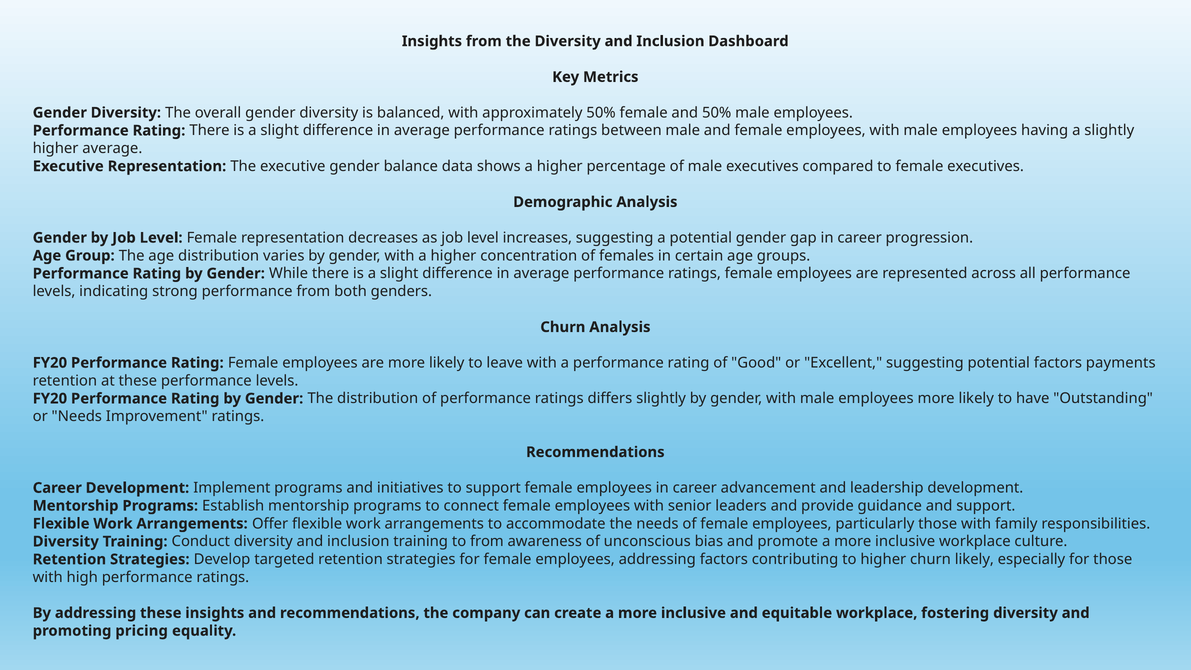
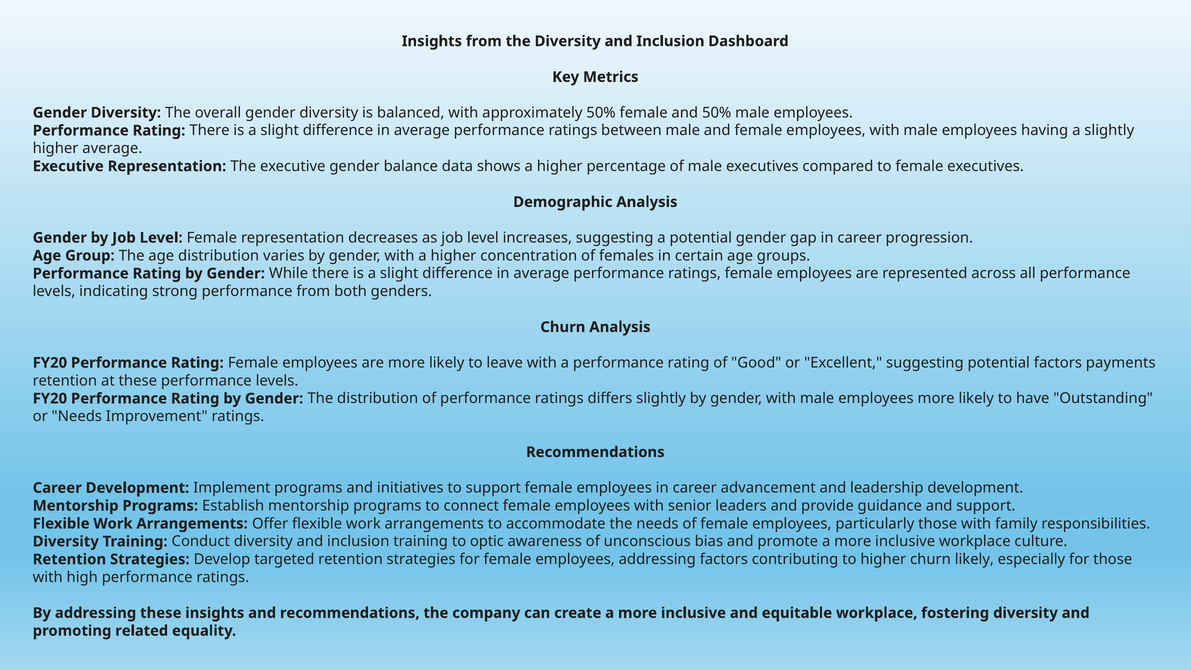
to from: from -> optic
pricing: pricing -> related
